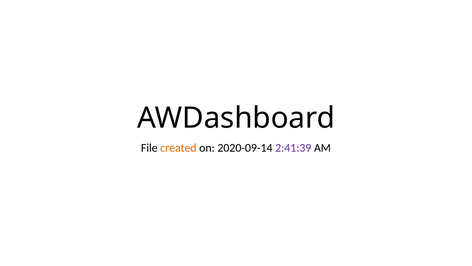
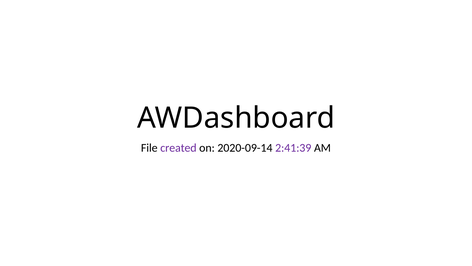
created colour: orange -> purple
